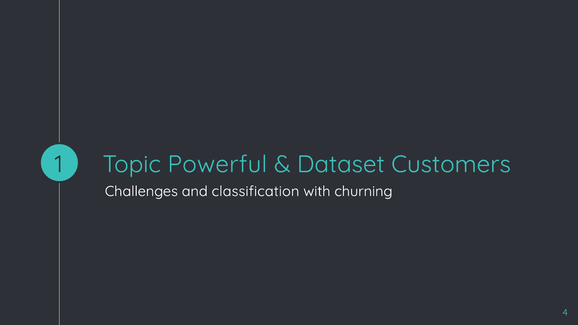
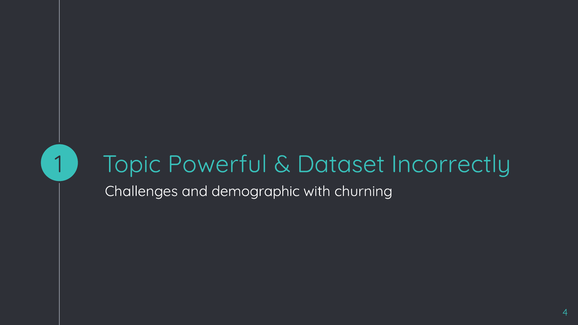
Customers: Customers -> Incorrectly
classification: classification -> demographic
